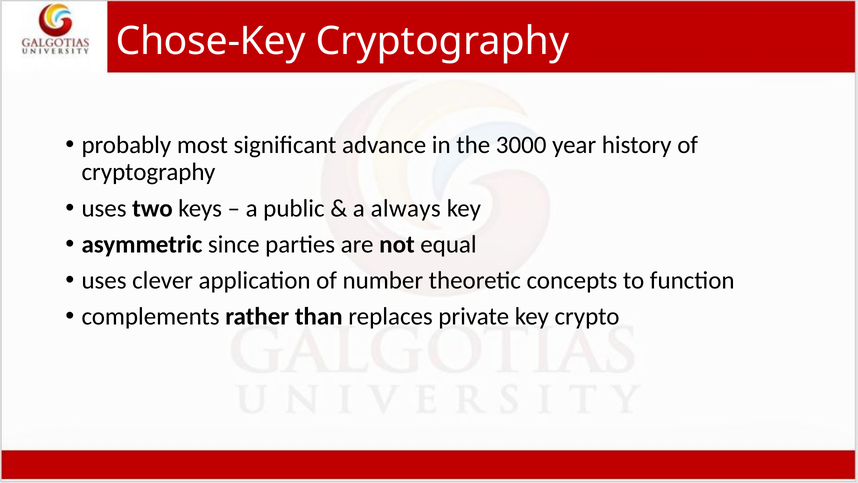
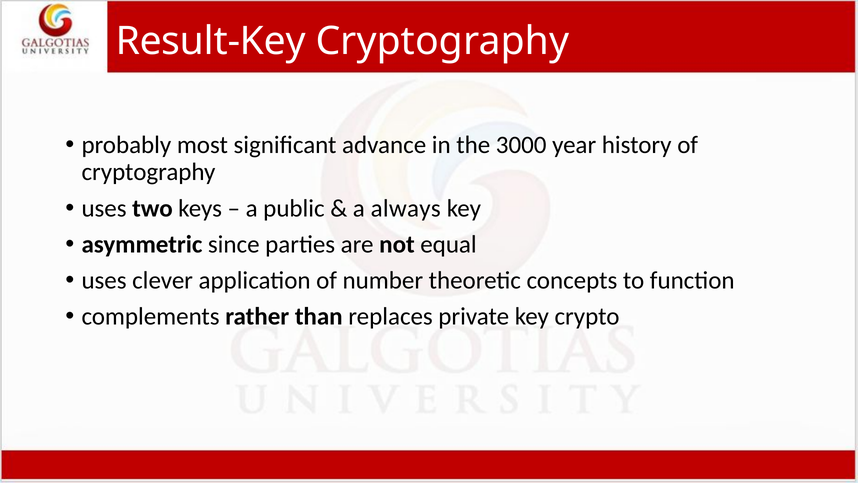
Chose-Key: Chose-Key -> Result-Key
